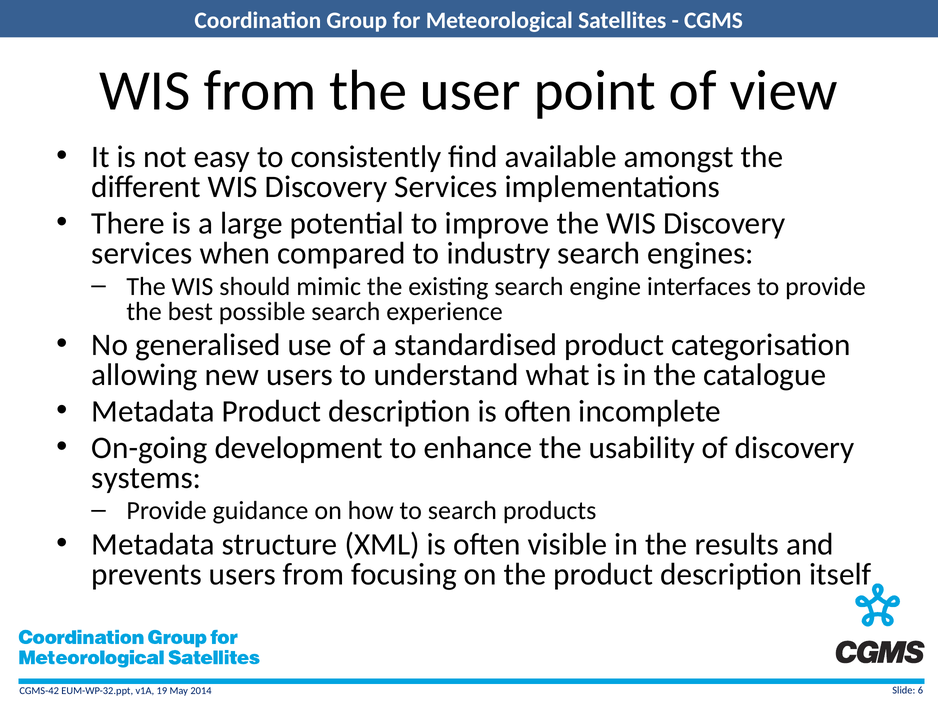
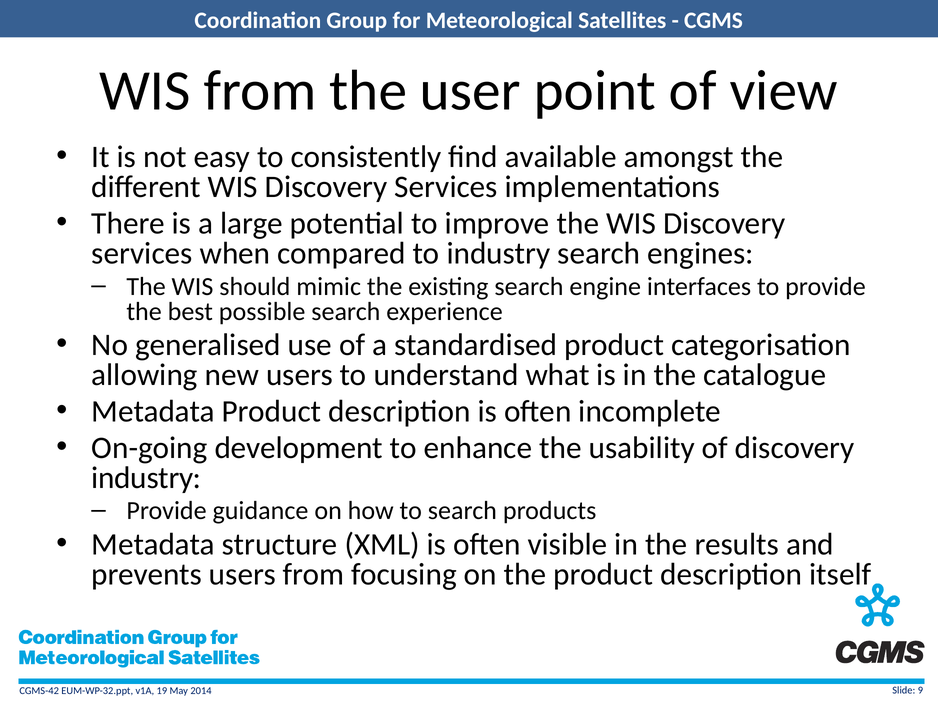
systems at (146, 477): systems -> industry
6: 6 -> 9
